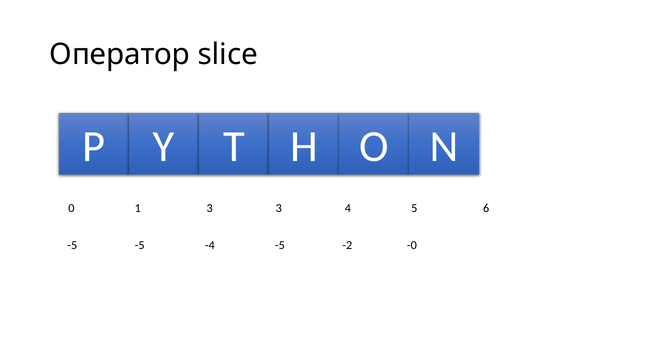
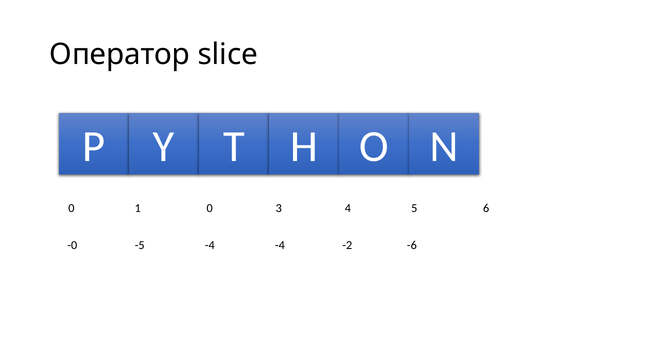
1 3: 3 -> 0
-5 at (72, 246): -5 -> -0
-4 -5: -5 -> -4
-0: -0 -> -6
